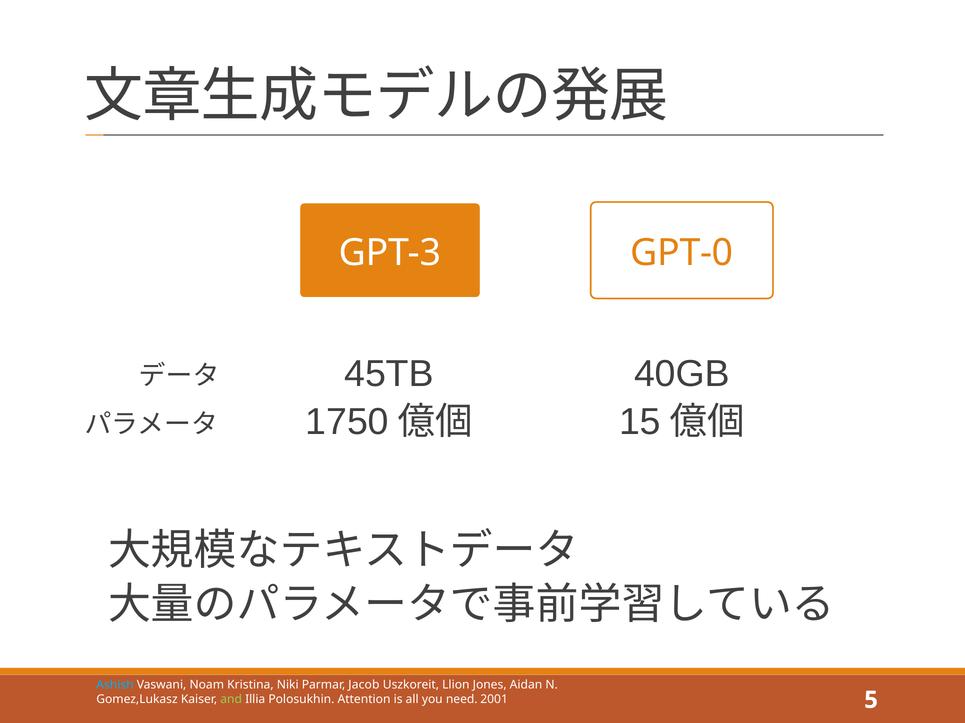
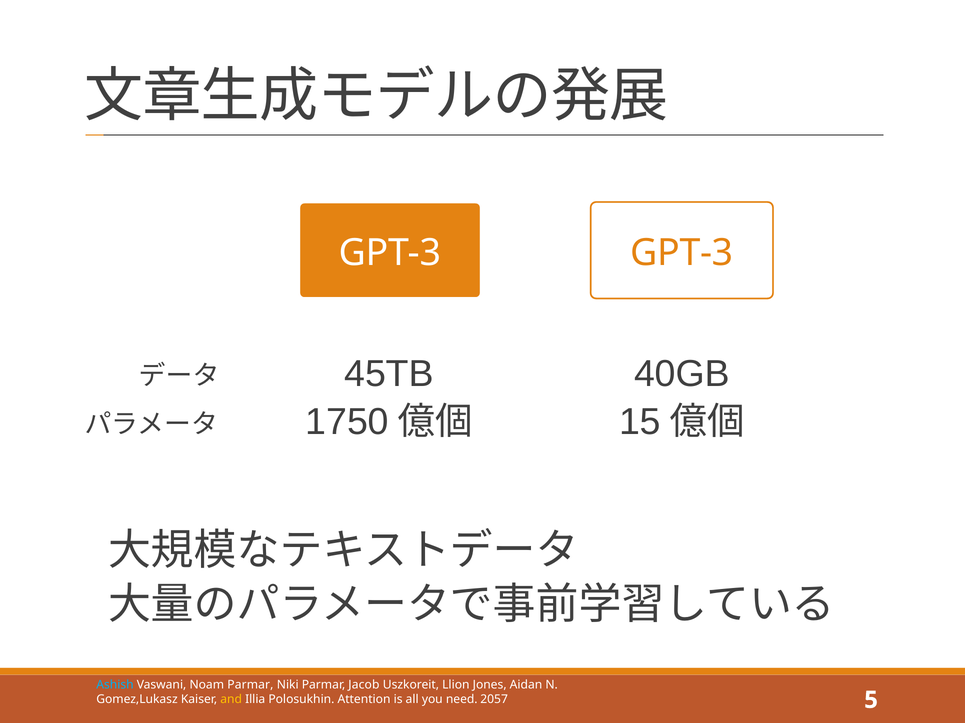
GPT-3 GPT-0: GPT-0 -> GPT-3
Noam Kristina: Kristina -> Parmar
and colour: light green -> yellow
2001: 2001 -> 2057
